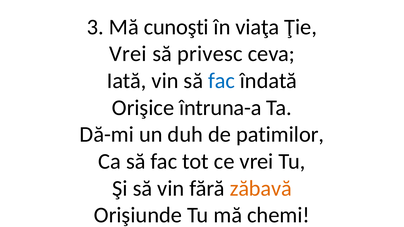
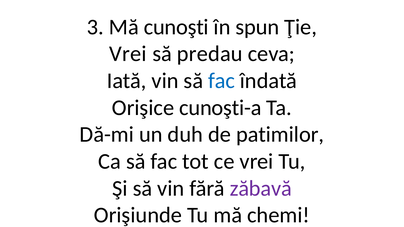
viaţa: viaţa -> spun
privesc: privesc -> predau
întruna-a: întruna-a -> cunoşti-a
zăbavă colour: orange -> purple
